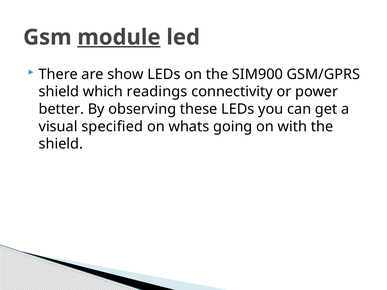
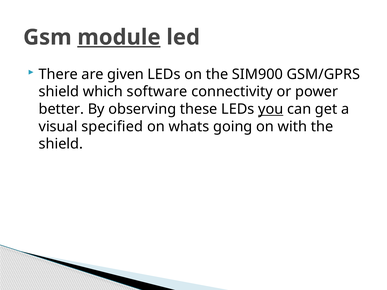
show: show -> given
readings: readings -> software
you underline: none -> present
